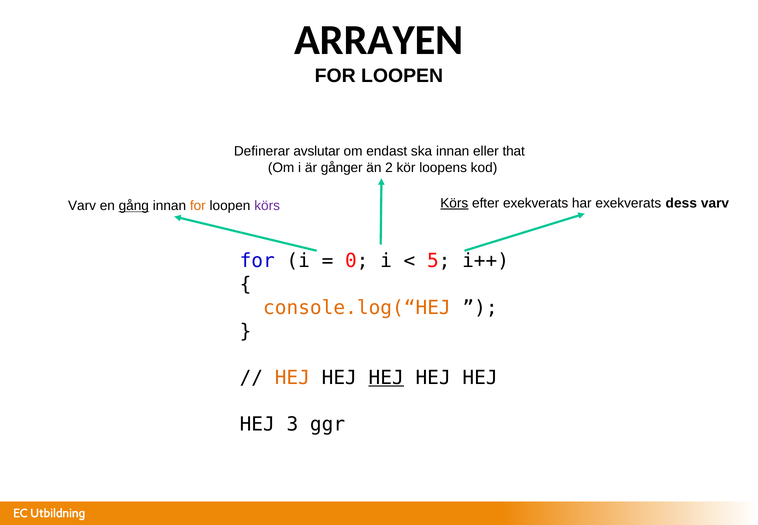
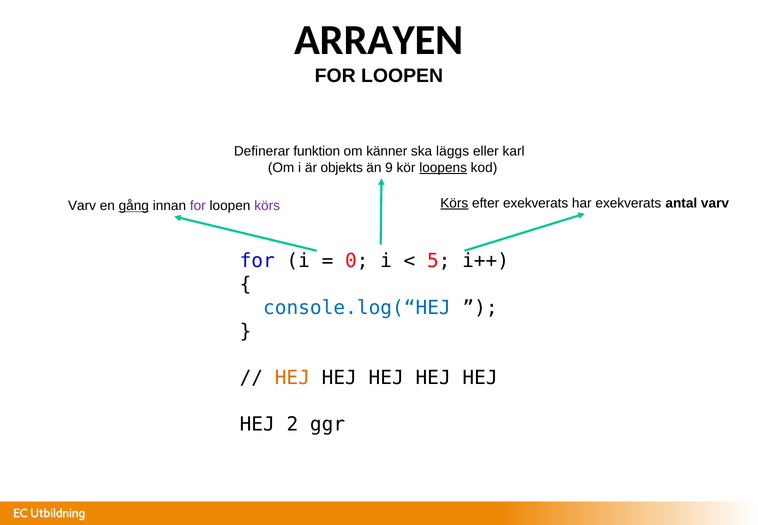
avslutar: avslutar -> funktion
endast: endast -> känner
ska innan: innan -> läggs
that: that -> karl
gånger: gånger -> objekts
2: 2 -> 9
loopens underline: none -> present
dess: dess -> antal
for at (198, 206) colour: orange -> purple
console.log(“HEJ colour: orange -> blue
HEJ at (386, 378) underline: present -> none
3: 3 -> 2
